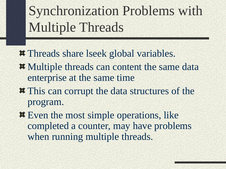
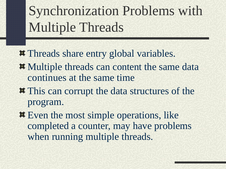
lseek: lseek -> entry
enterprise: enterprise -> continues
